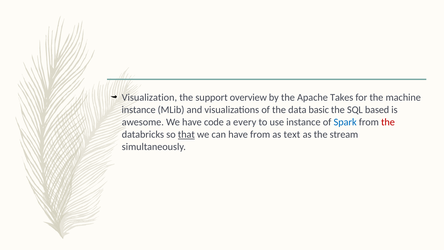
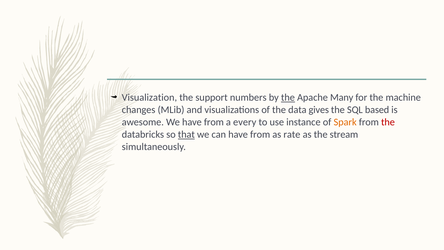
overview: overview -> numbers
the at (288, 97) underline: none -> present
Takes: Takes -> Many
instance at (139, 110): instance -> changes
basic: basic -> gives
We have code: code -> from
Spark colour: blue -> orange
text: text -> rate
